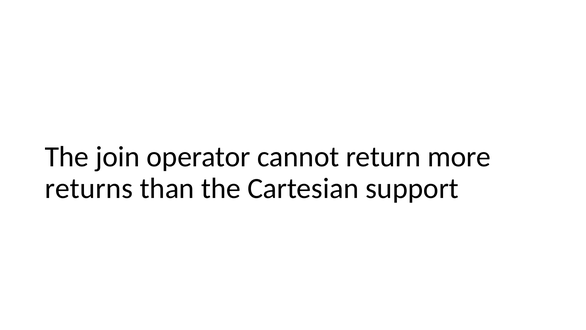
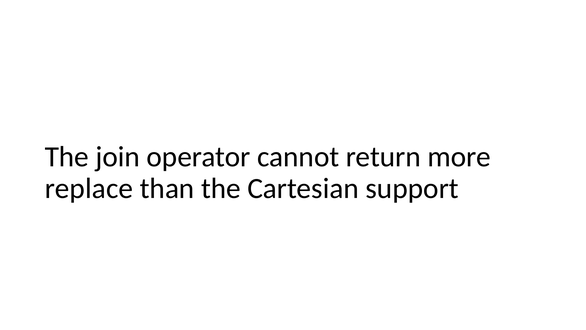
returns: returns -> replace
